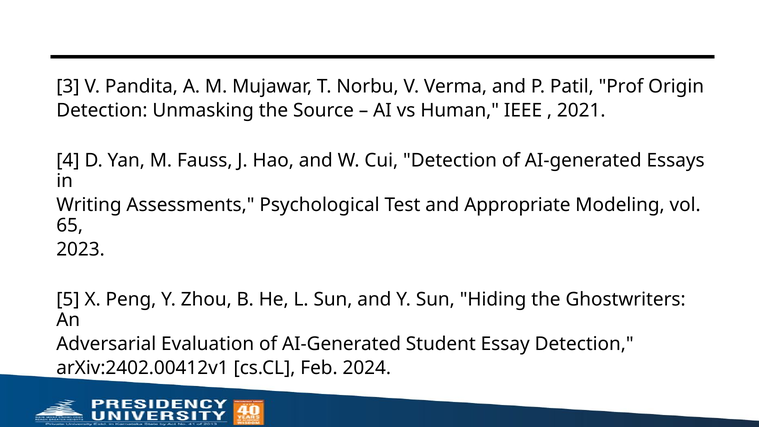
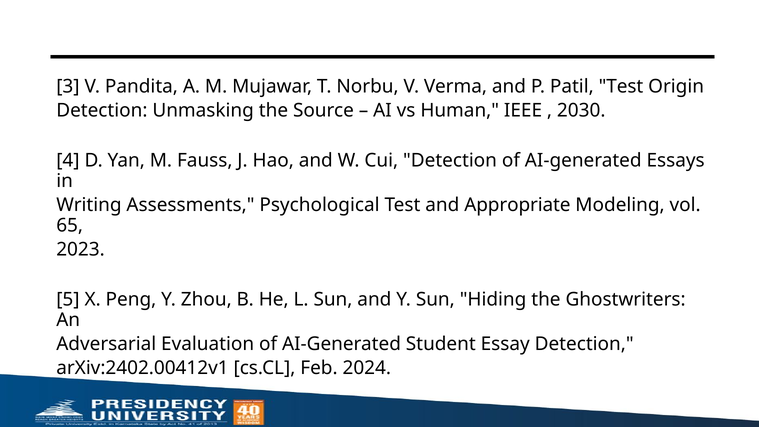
Patil Prof: Prof -> Test
2021: 2021 -> 2030
